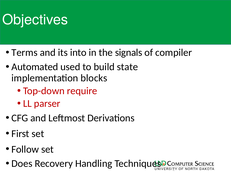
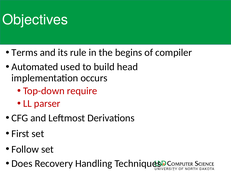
into: into -> rule
signals: signals -> begins
state: state -> head
blocks: blocks -> occurs
